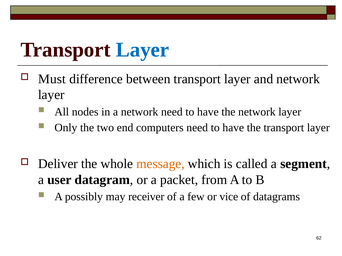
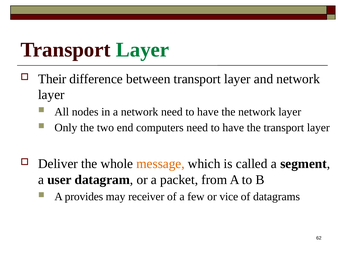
Layer at (143, 50) colour: blue -> green
Must: Must -> Their
possibly: possibly -> provides
